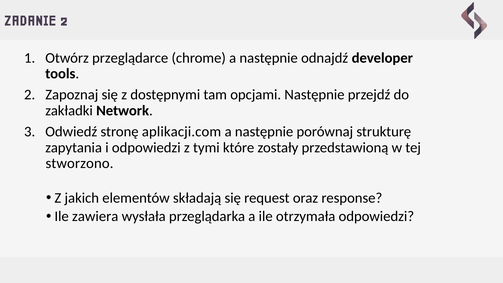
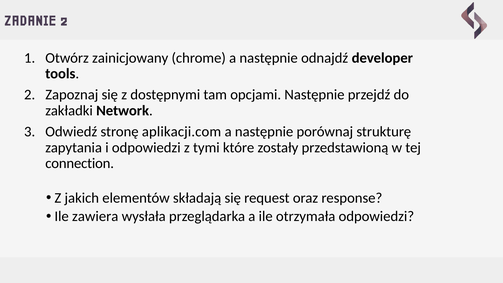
przeglądarce: przeglądarce -> zainicjowany
stworzono: stworzono -> connection
